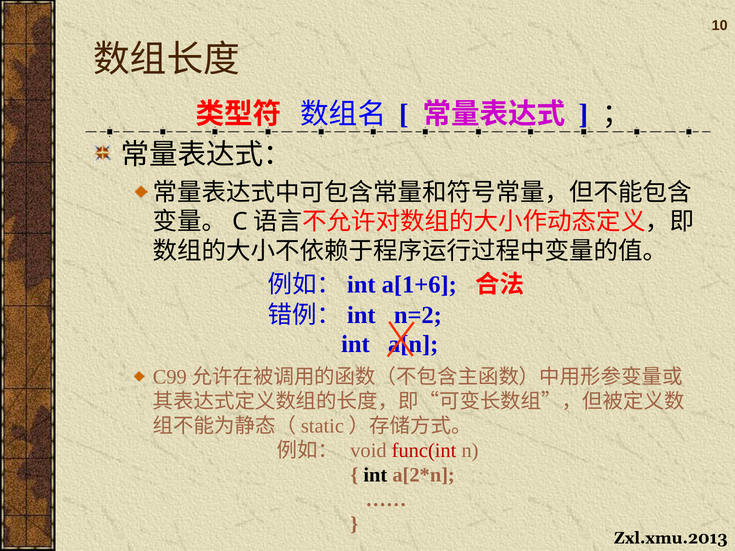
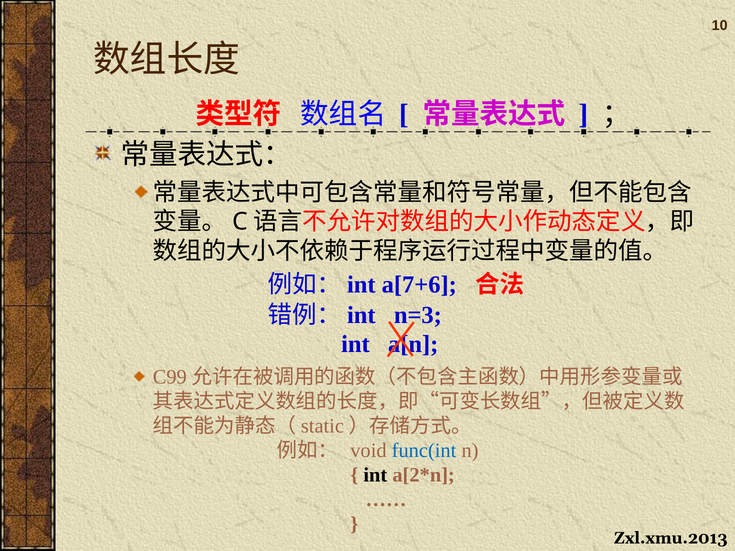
a[1+6: a[1+6 -> a[7+6
n=2: n=2 -> n=3
func(int colour: red -> blue
